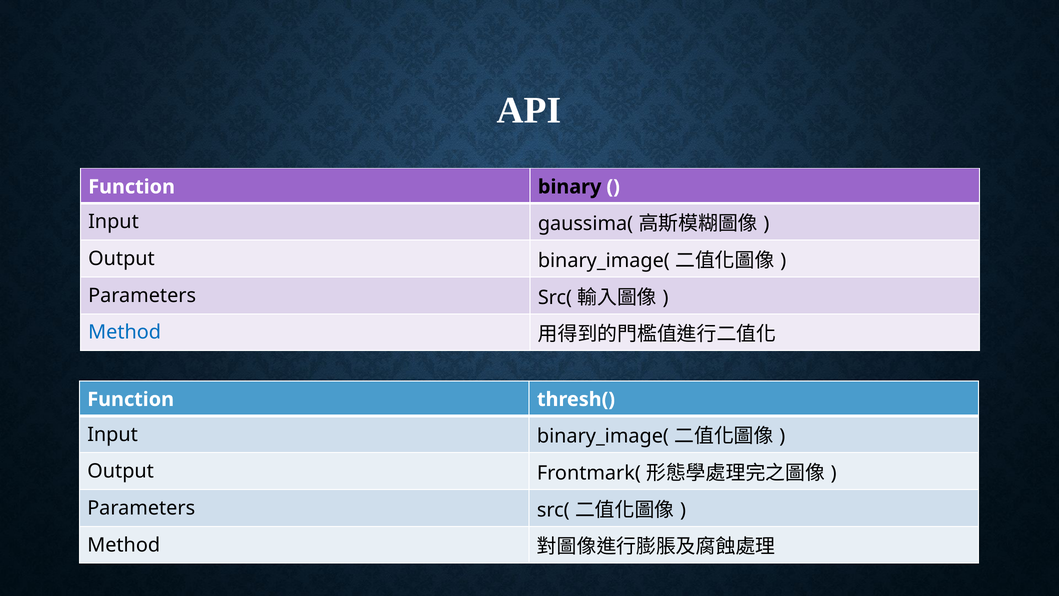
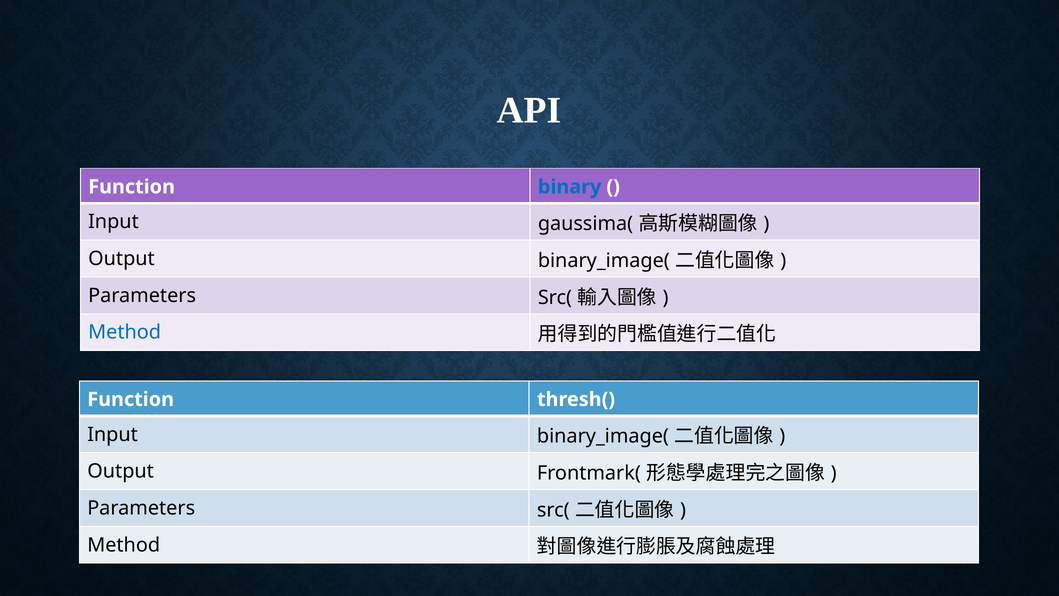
binary colour: black -> blue
